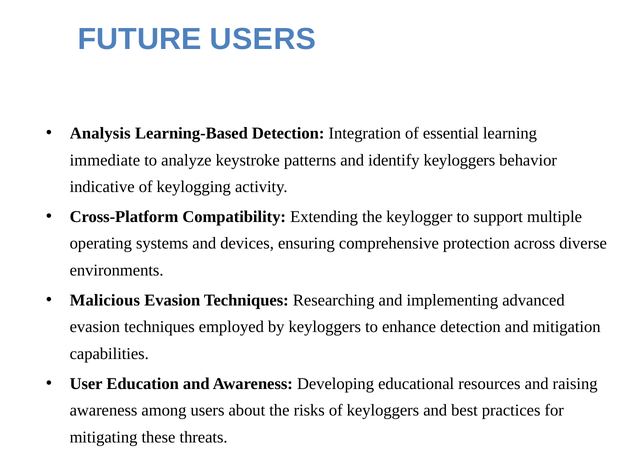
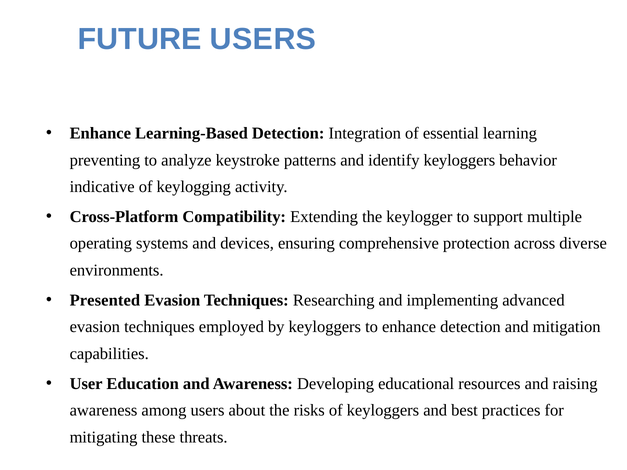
Analysis at (100, 133): Analysis -> Enhance
immediate: immediate -> preventing
Malicious: Malicious -> Presented
